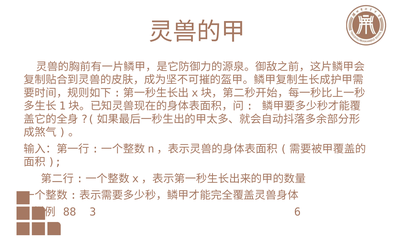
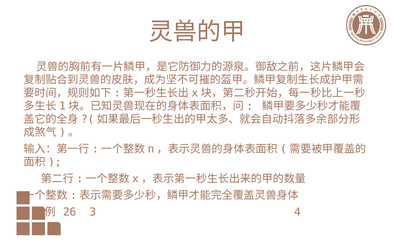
88: 88 -> 26
6: 6 -> 4
